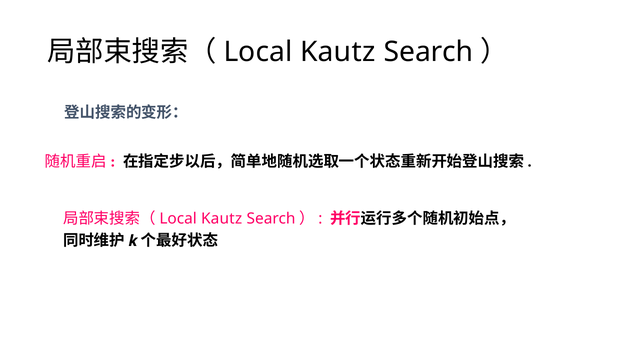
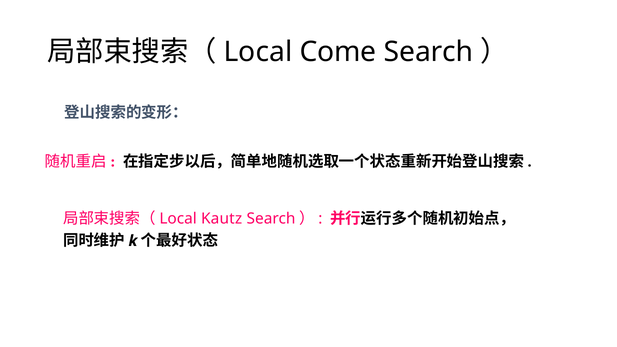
Kautz at (338, 52): Kautz -> Come
